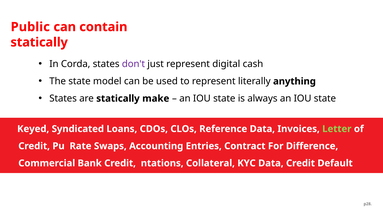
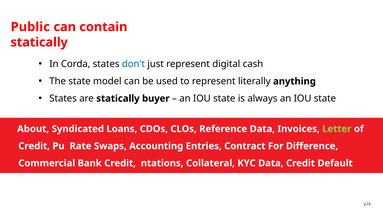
don't colour: purple -> blue
make: make -> buyer
Keyed: Keyed -> About
